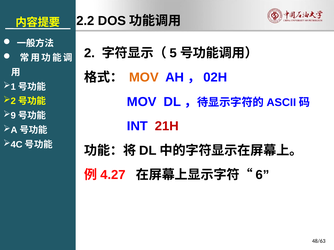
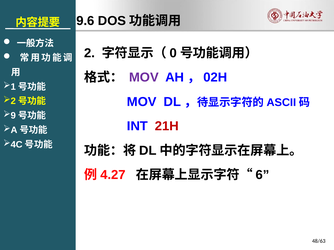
2.2: 2.2 -> 9.6
5: 5 -> 0
MOV at (144, 78) colour: orange -> purple
